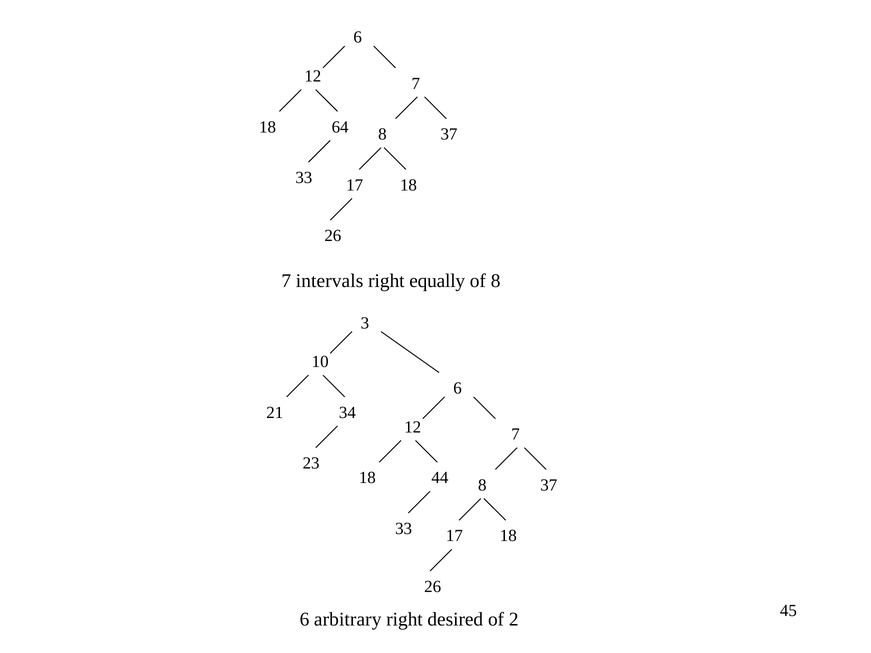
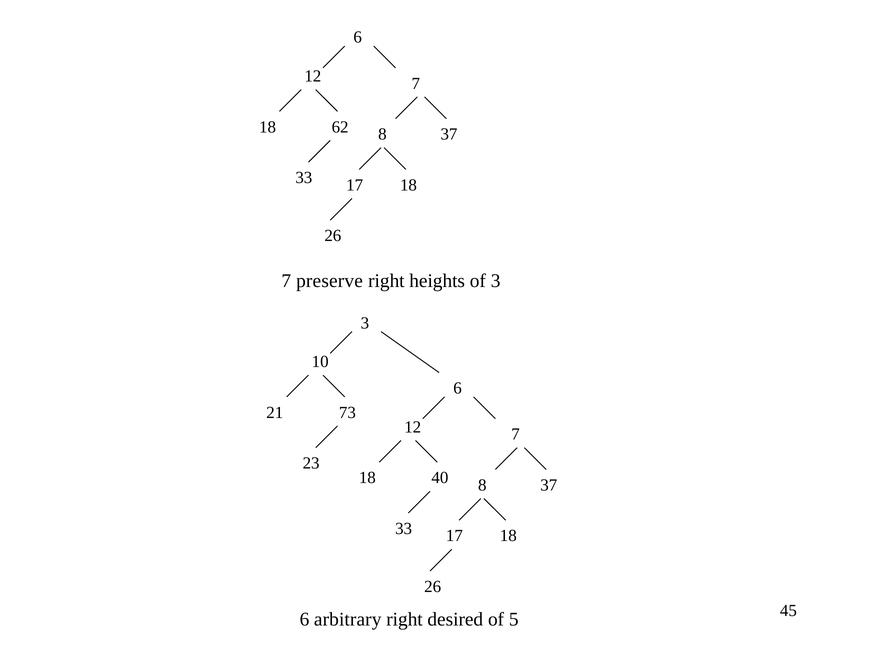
64: 64 -> 62
intervals: intervals -> preserve
equally: equally -> heights
of 8: 8 -> 3
34: 34 -> 73
44: 44 -> 40
2: 2 -> 5
